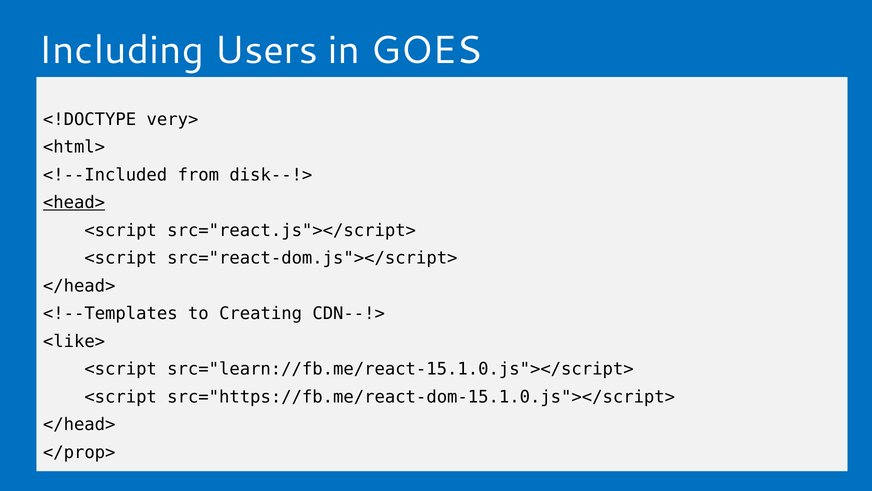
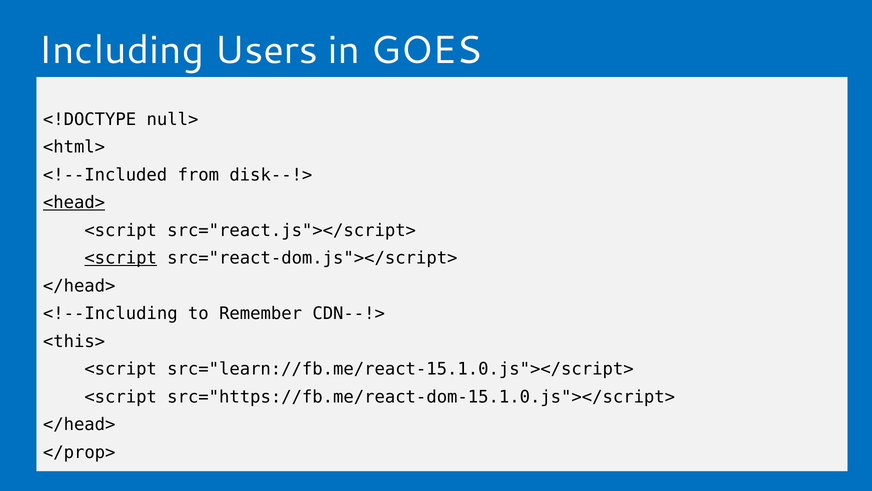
very>: very> -> null>
<script at (121, 258) underline: none -> present
<!--Templates: <!--Templates -> <!--Including
Creating: Creating -> Remember
<like>: <like> -> <this>
